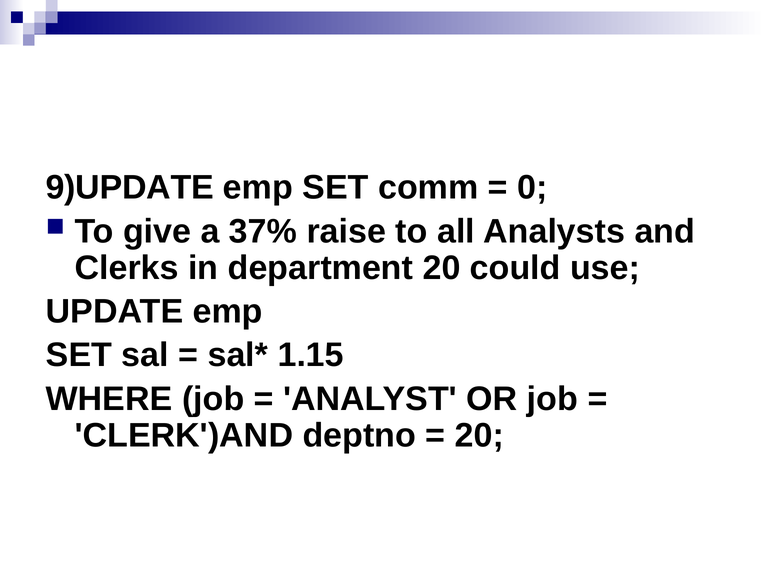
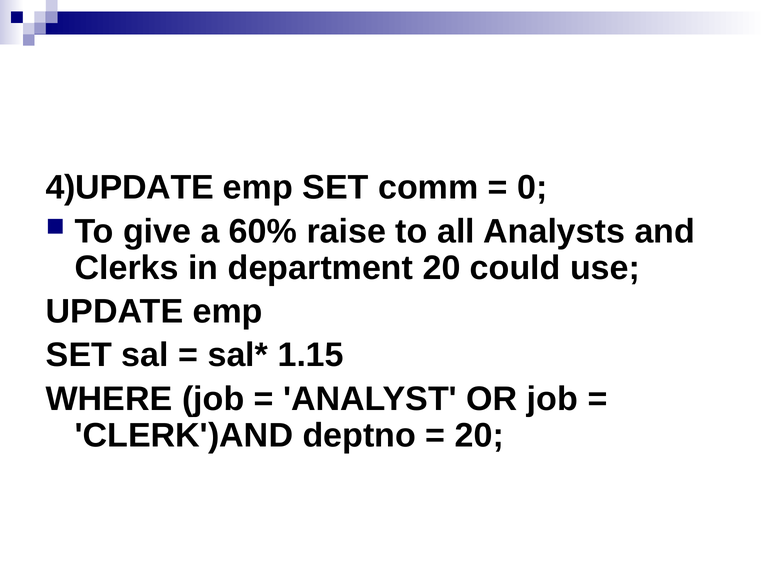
9)UPDATE: 9)UPDATE -> 4)UPDATE
37%: 37% -> 60%
